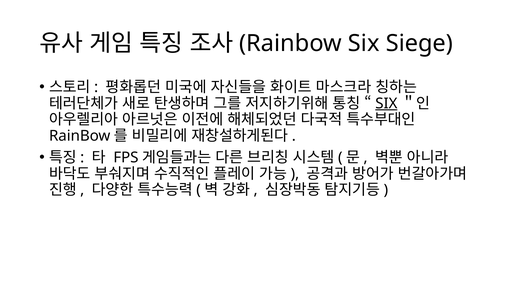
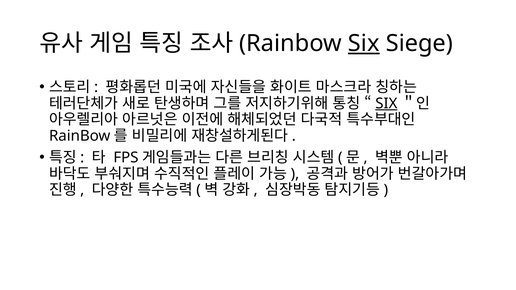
Six at (364, 43) underline: none -> present
